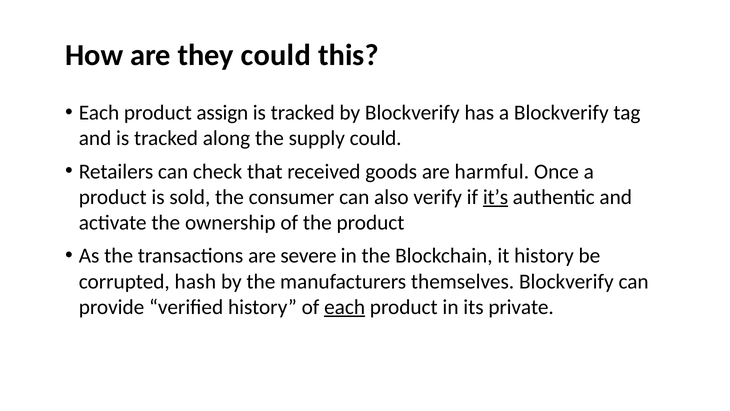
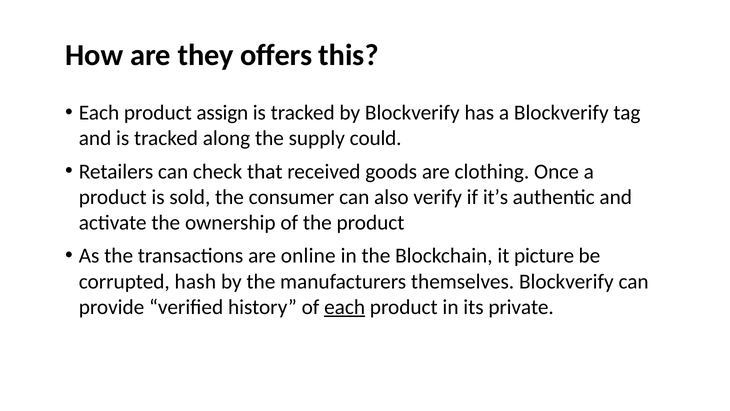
they could: could -> offers
harmful: harmful -> clothing
it’s underline: present -> none
severe: severe -> online
it history: history -> picture
